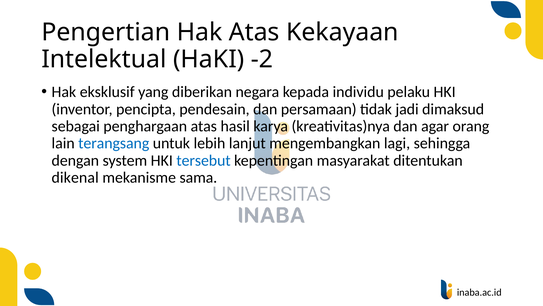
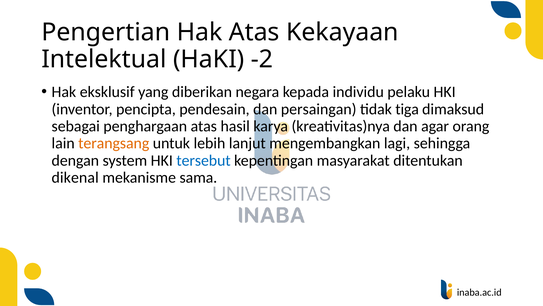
persamaan: persamaan -> persaingan
jadi: jadi -> tiga
terangsang colour: blue -> orange
